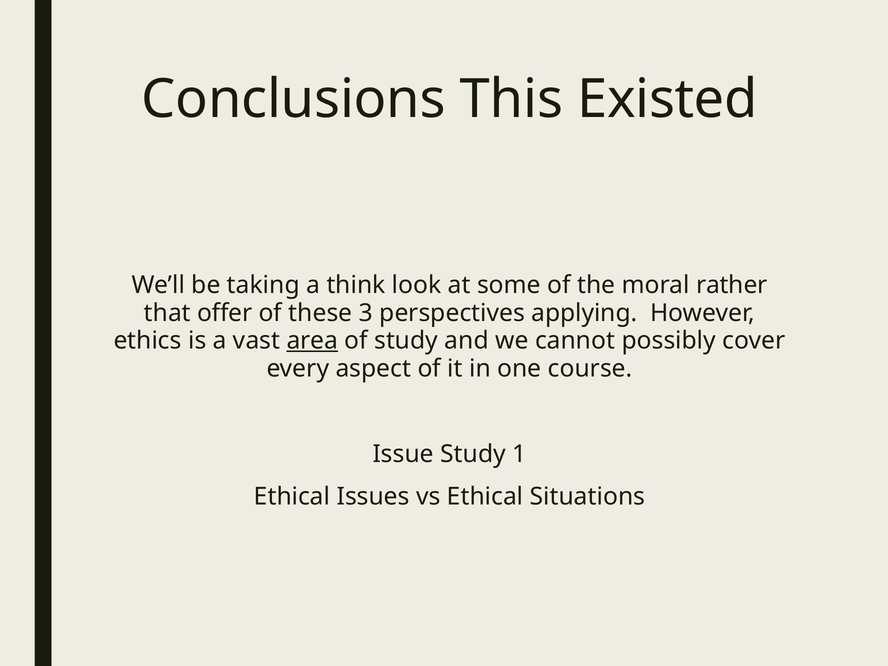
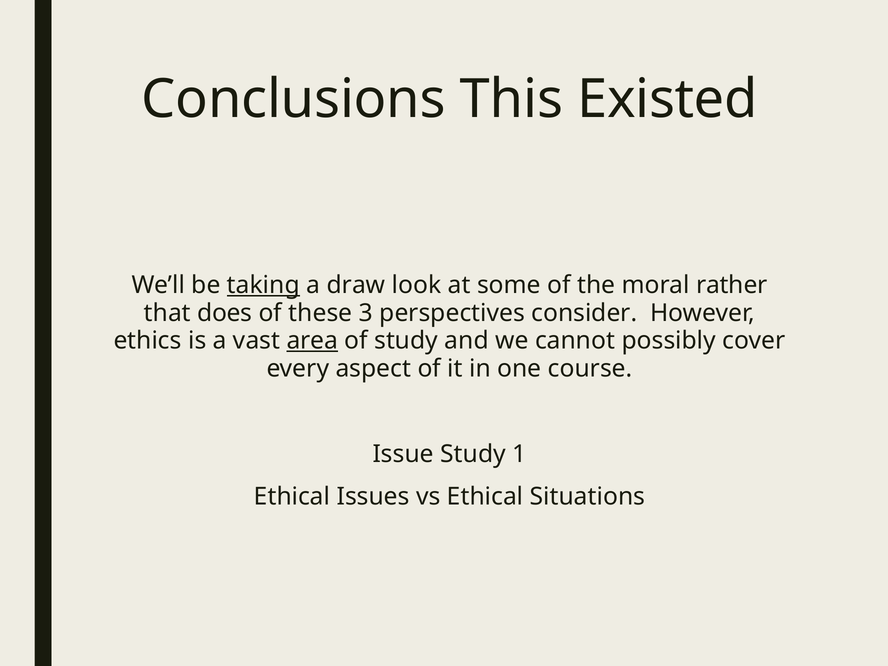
taking underline: none -> present
think: think -> draw
offer: offer -> does
applying: applying -> consider
